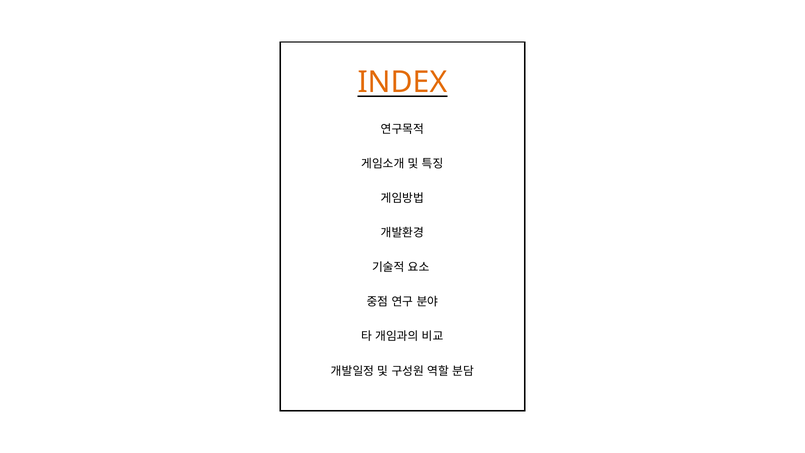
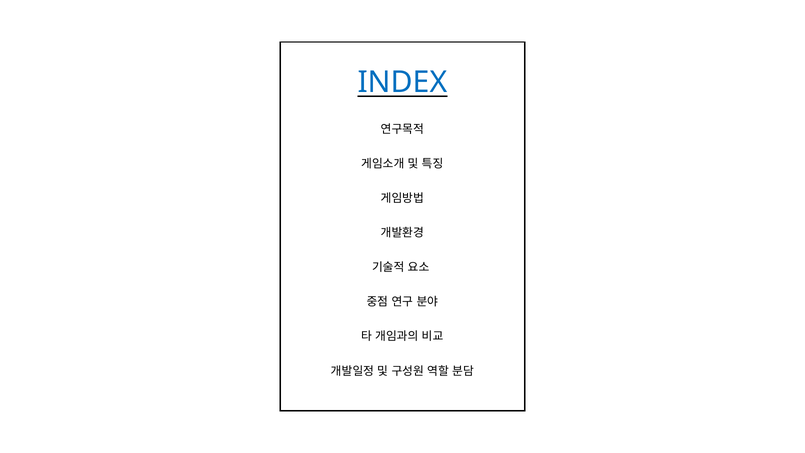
INDEX colour: orange -> blue
